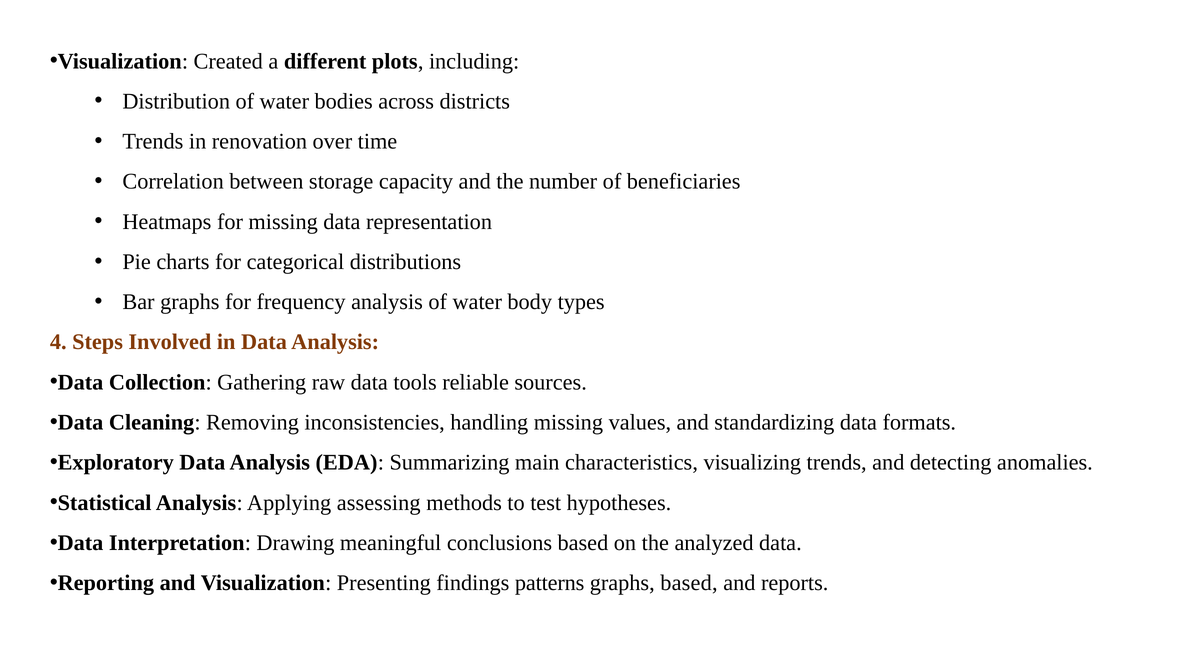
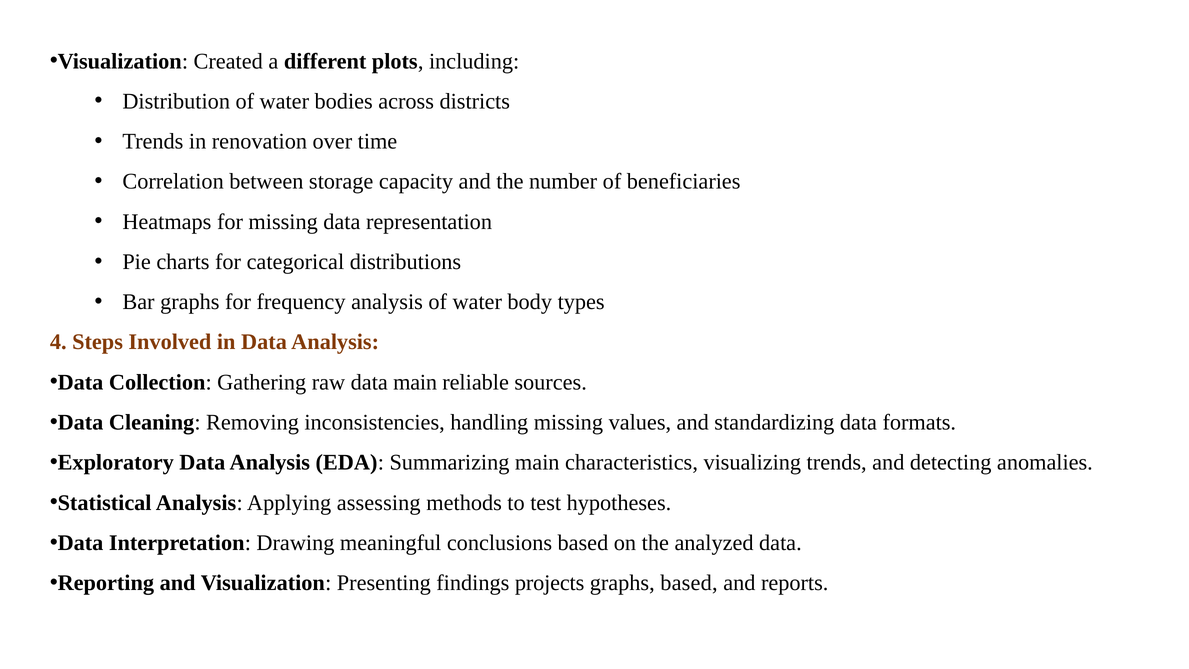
data tools: tools -> main
patterns: patterns -> projects
